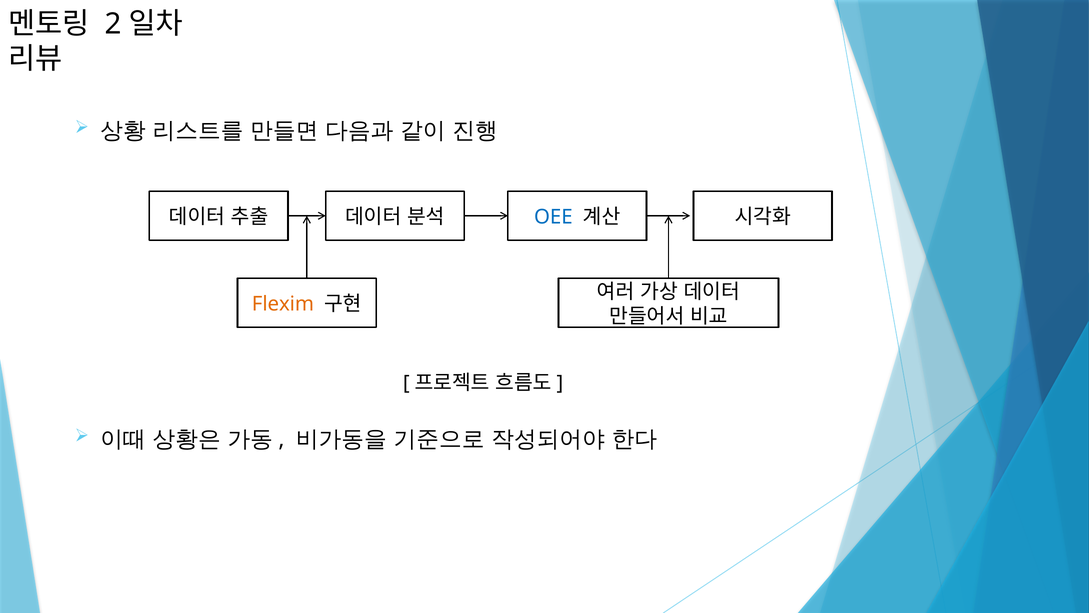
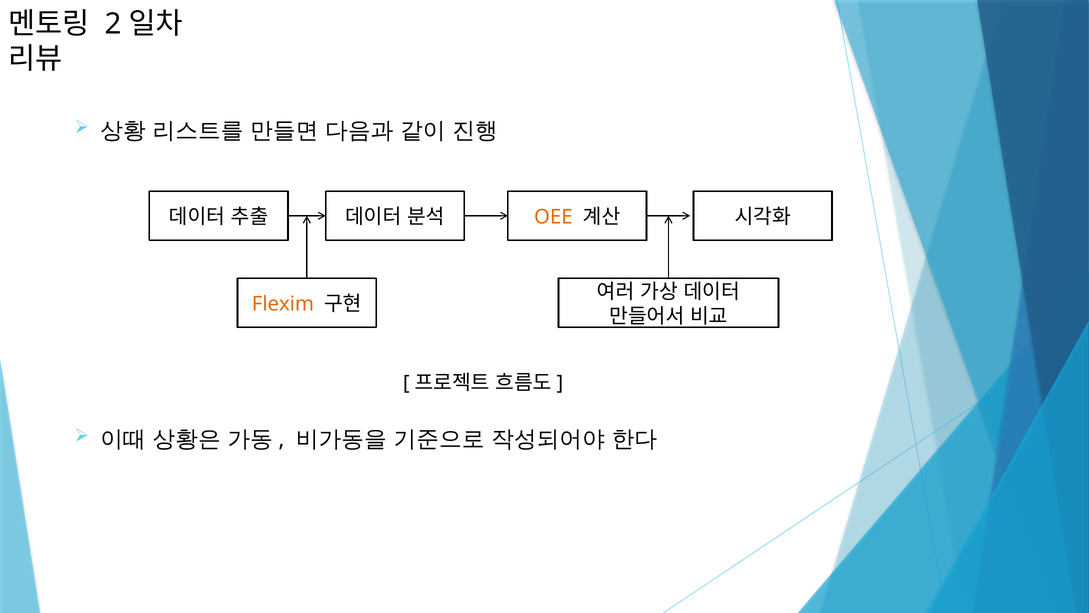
OEE colour: blue -> orange
